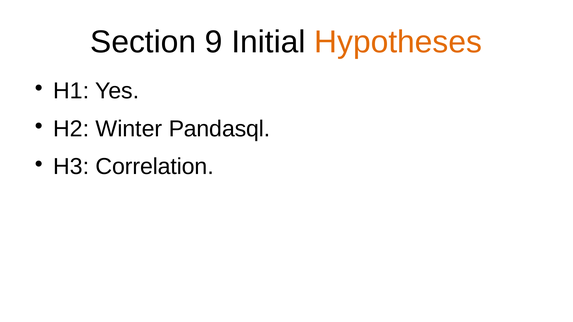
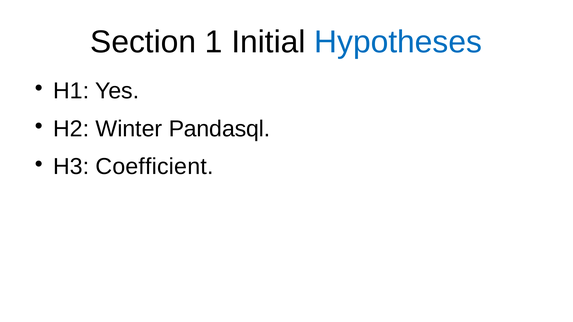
9: 9 -> 1
Hypotheses colour: orange -> blue
Correlation: Correlation -> Coefficient
